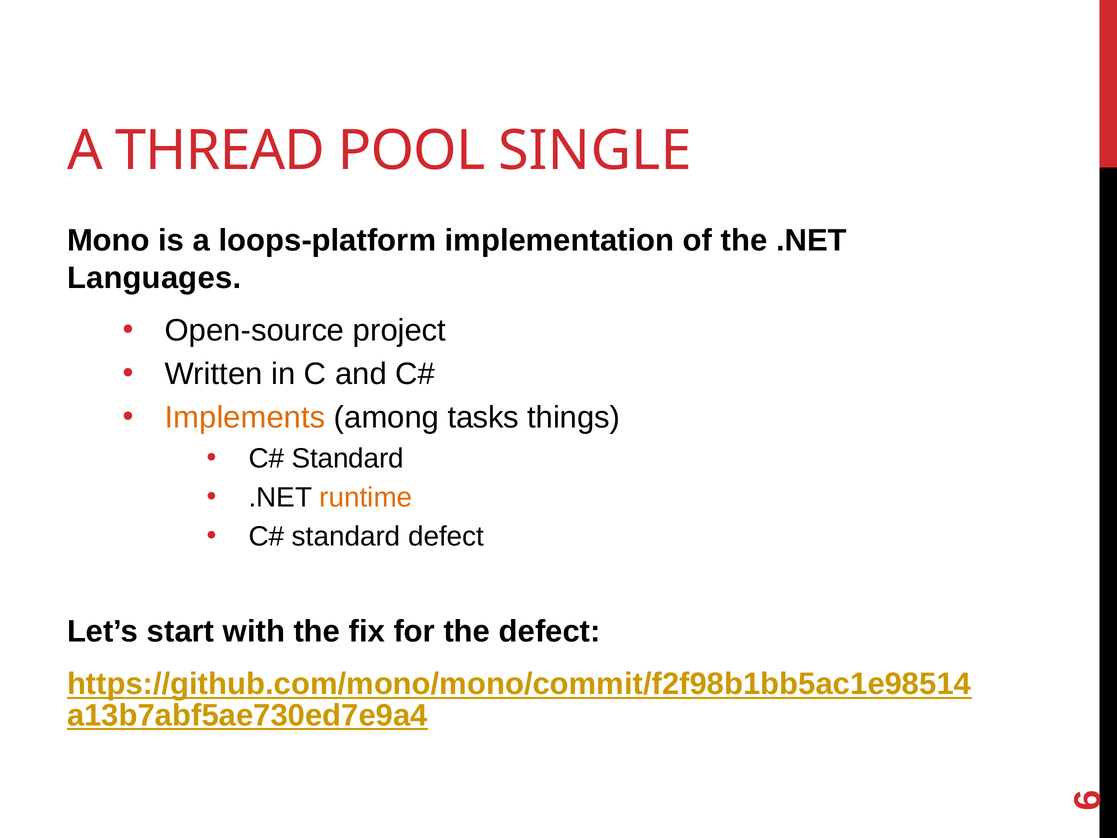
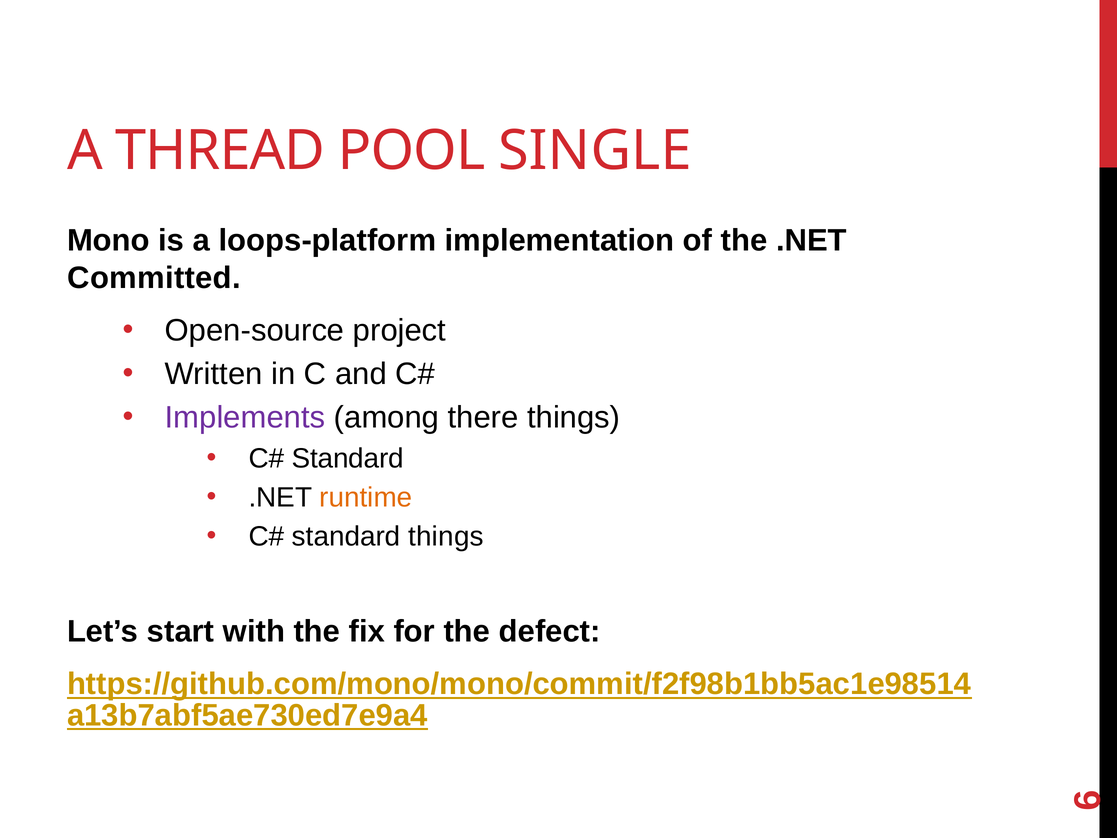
Languages: Languages -> Committed
Implements colour: orange -> purple
tasks: tasks -> there
standard defect: defect -> things
